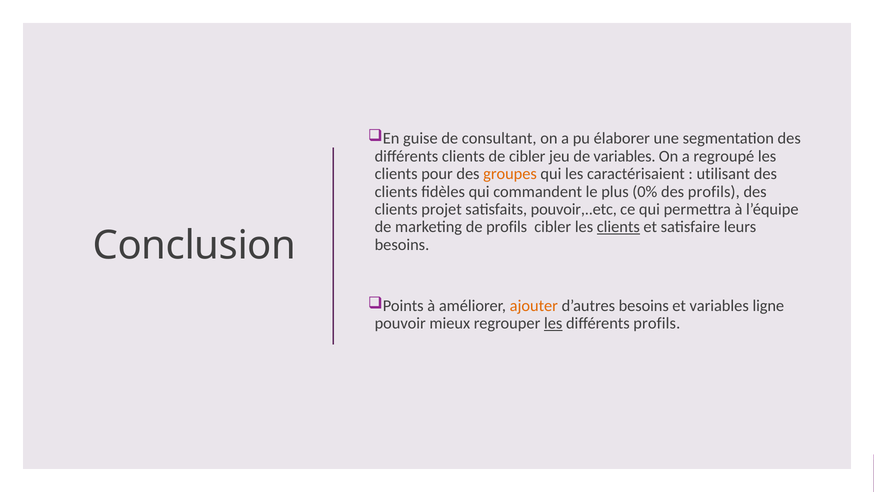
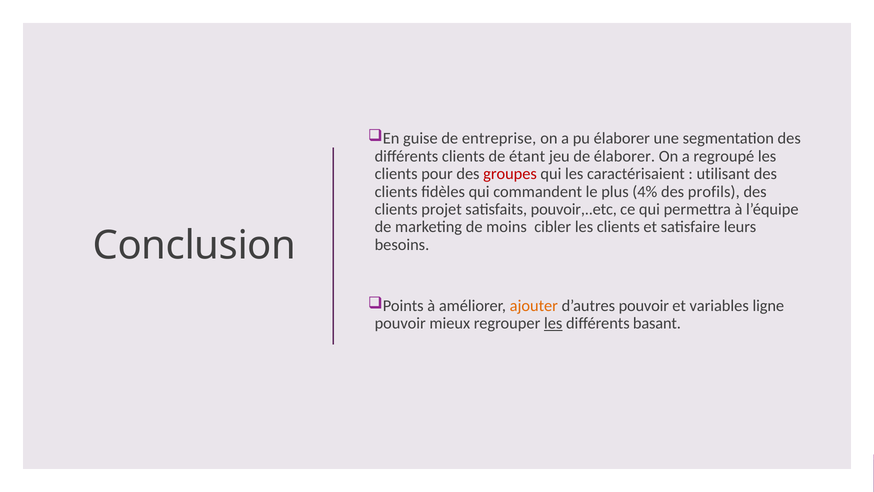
consultant: consultant -> entreprise
de cibler: cibler -> étant
de variables: variables -> élaborer
groupes colour: orange -> red
0%: 0% -> 4%
de profils: profils -> moins
clients at (618, 227) underline: present -> none
d’autres besoins: besoins -> pouvoir
différents profils: profils -> basant
